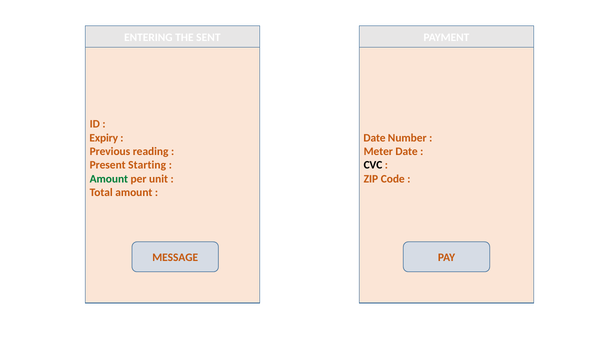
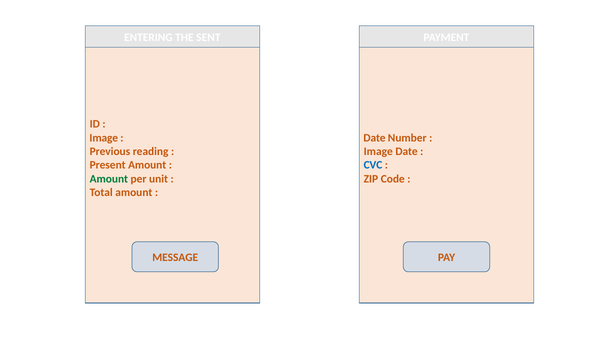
Expiry at (104, 138): Expiry -> Image
Meter at (378, 152): Meter -> Image
Present Starting: Starting -> Amount
CVC colour: black -> blue
